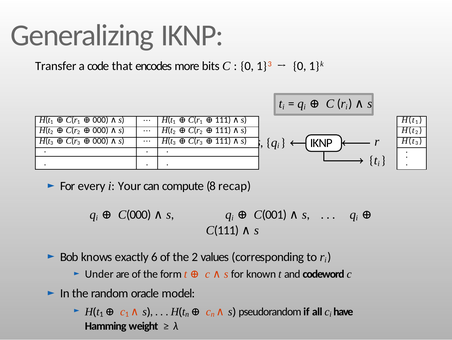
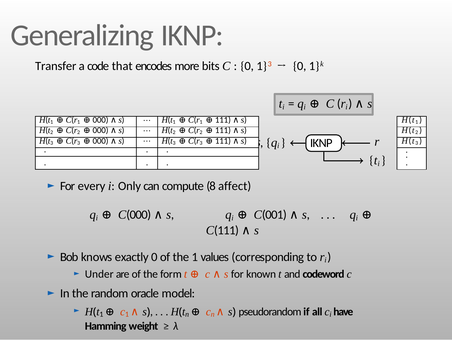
Your: Your -> Only
recap: recap -> affect
exactly 6: 6 -> 0
the 2: 2 -> 1
